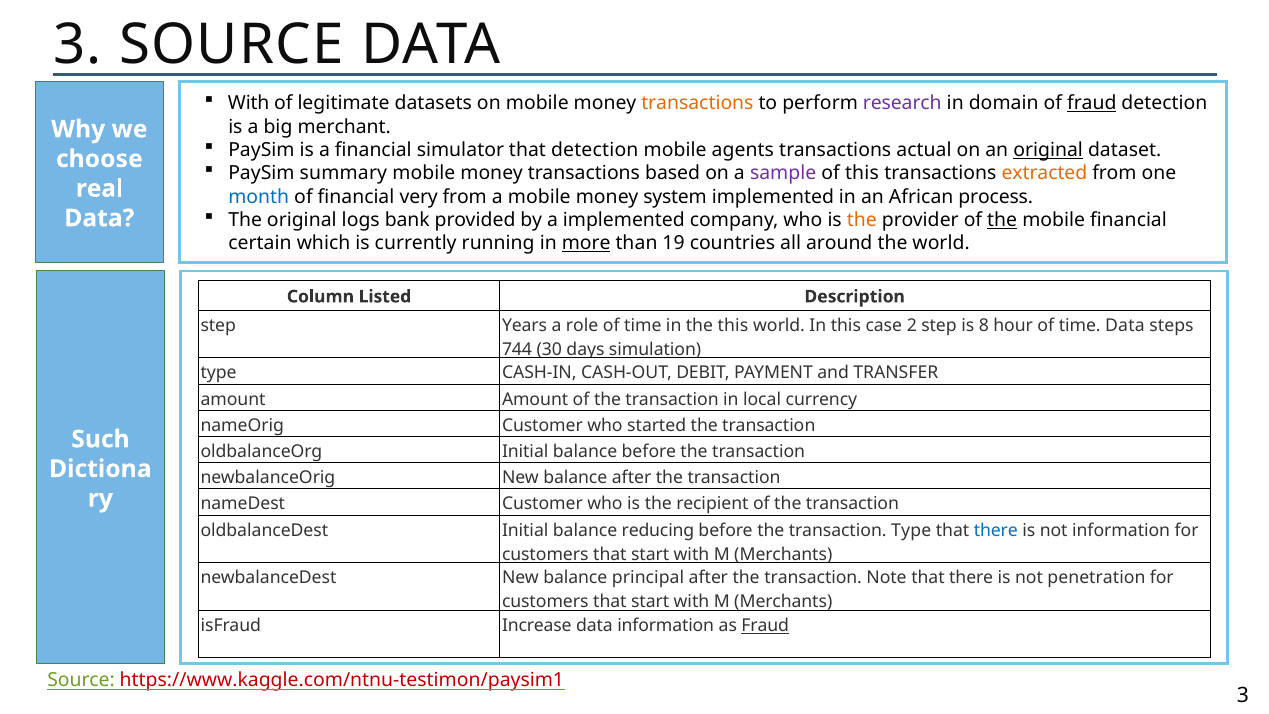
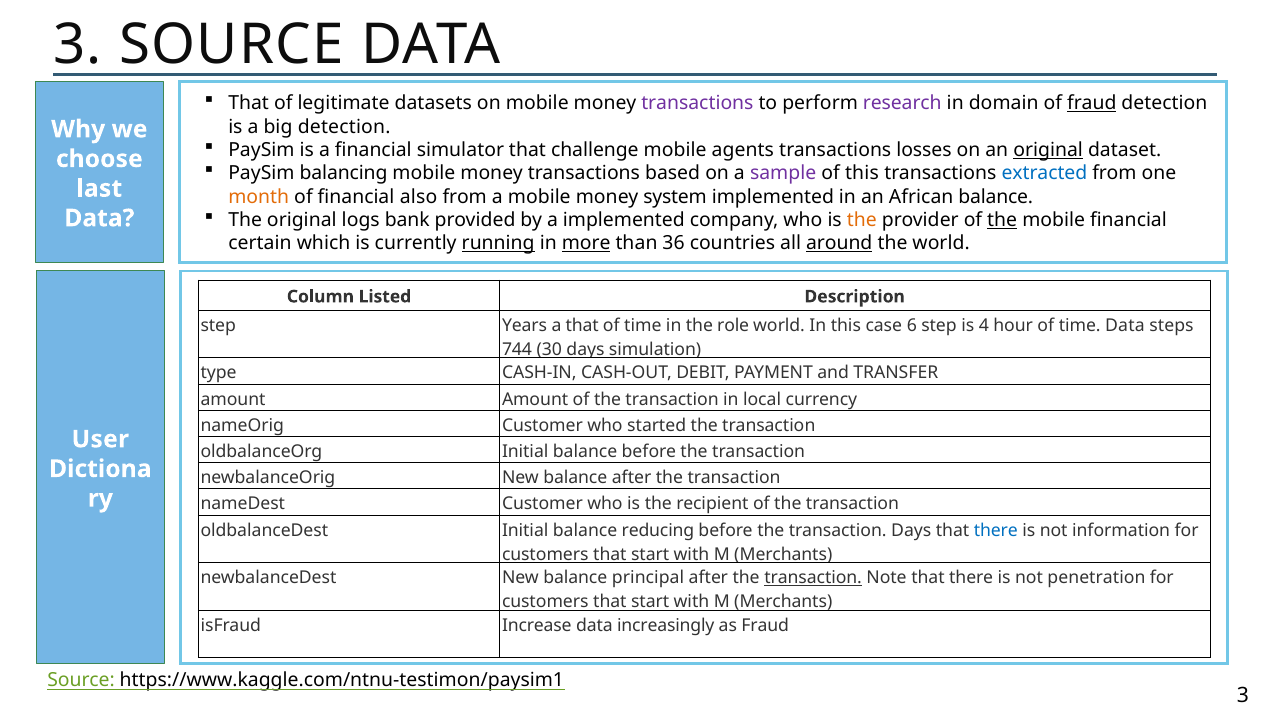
With at (249, 103): With -> That
transactions at (697, 103) colour: orange -> purple
big merchant: merchant -> detection
that detection: detection -> challenge
actual: actual -> losses
summary: summary -> balancing
extracted colour: orange -> blue
real: real -> last
month colour: blue -> orange
very: very -> also
African process: process -> balance
running underline: none -> present
19: 19 -> 36
around underline: none -> present
a role: role -> that
the this: this -> role
2: 2 -> 6
8: 8 -> 4
Such: Such -> User
transaction Type: Type -> Days
transaction at (813, 578) underline: none -> present
data information: information -> increasingly
Fraud at (765, 625) underline: present -> none
https://www.kaggle.com/ntnu-testimon/paysim1 colour: red -> black
